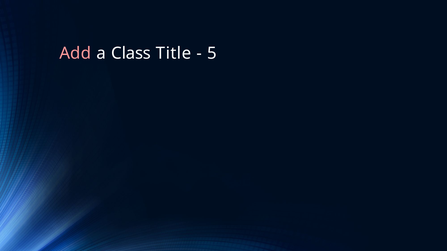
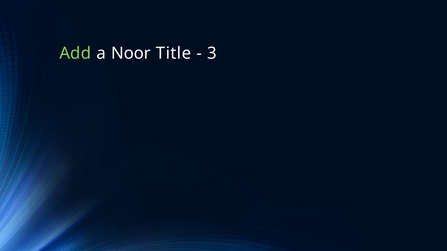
Add colour: pink -> light green
Class: Class -> Noor
5: 5 -> 3
